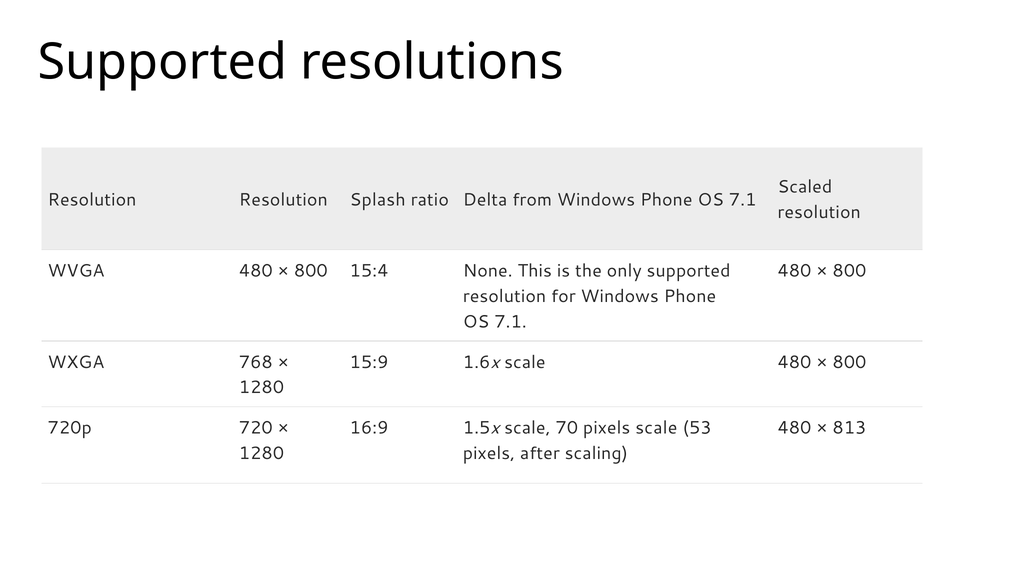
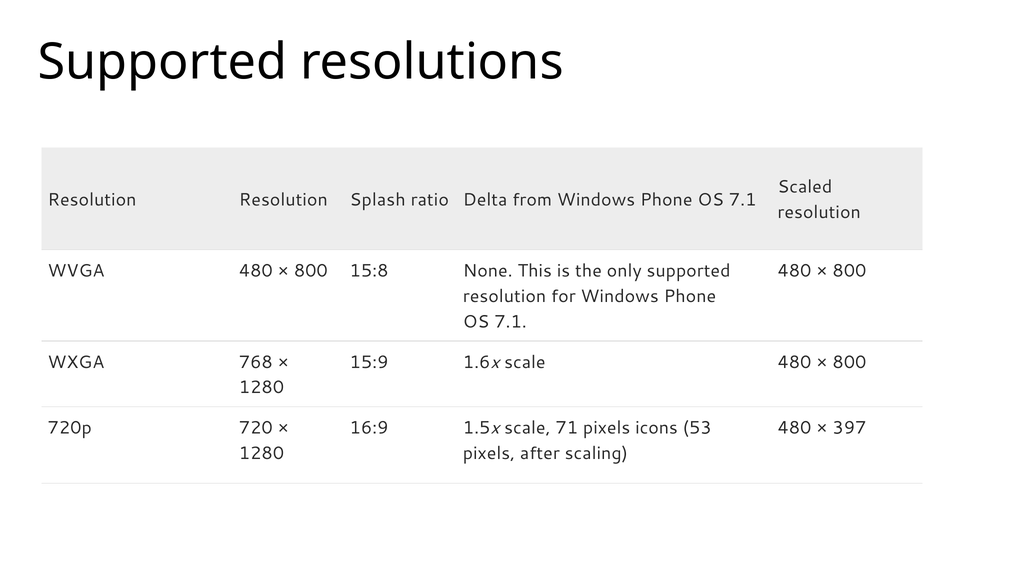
15:4: 15:4 -> 15:8
70: 70 -> 71
pixels scale: scale -> icons
813: 813 -> 397
